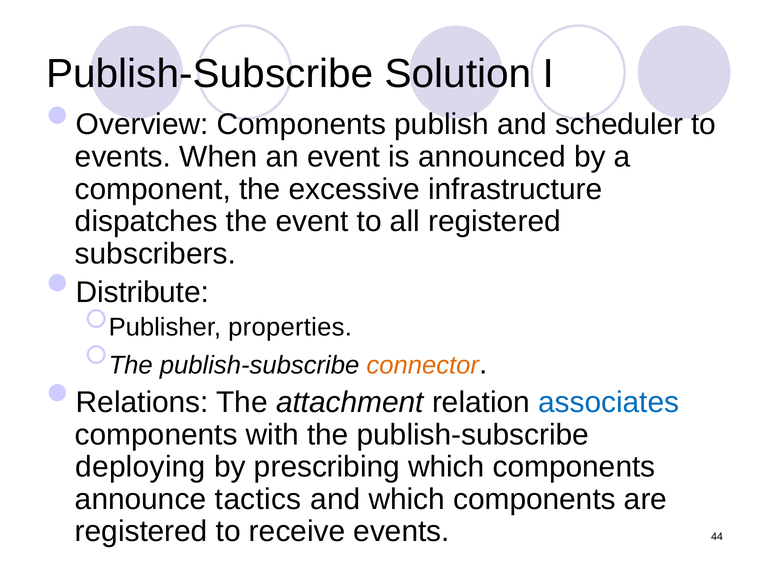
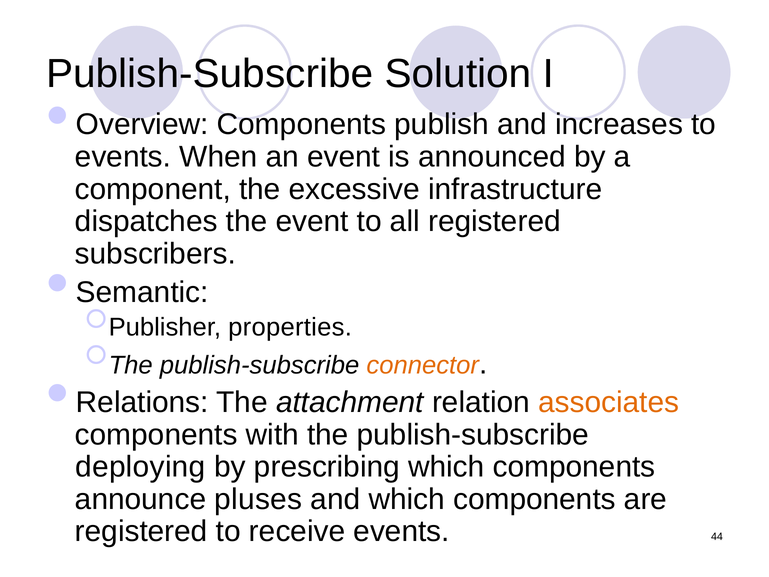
scheduler: scheduler -> increases
Distribute: Distribute -> Semantic
associates colour: blue -> orange
tactics: tactics -> pluses
